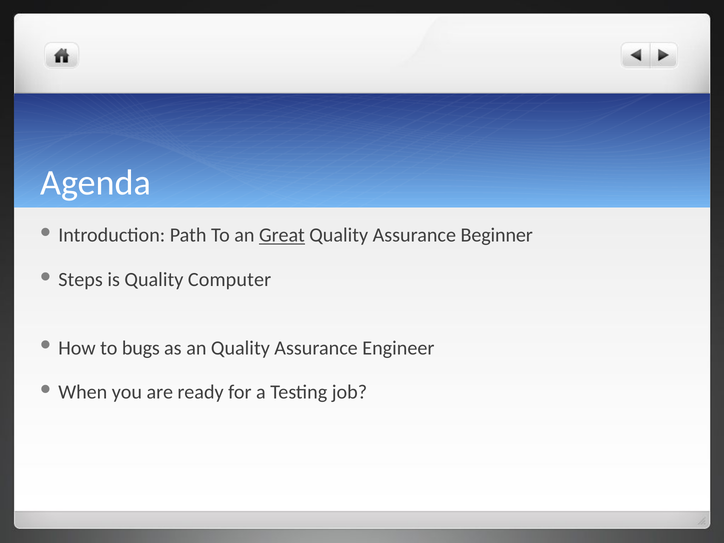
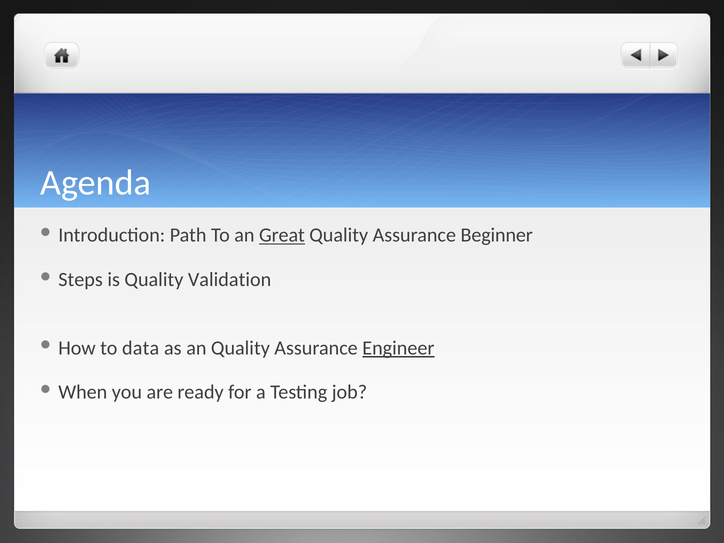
Computer: Computer -> Validation
bugs: bugs -> data
Engineer underline: none -> present
